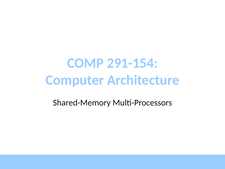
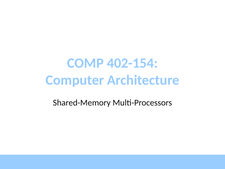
291-154: 291-154 -> 402-154
